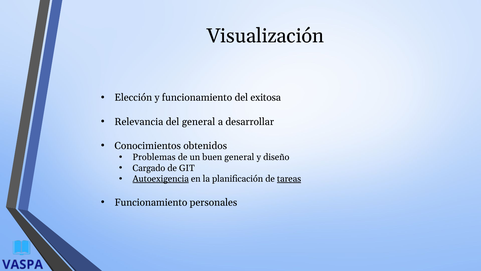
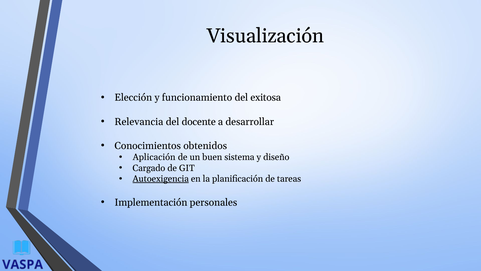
del general: general -> docente
Problemas: Problemas -> Aplicación
buen general: general -> sistema
tareas underline: present -> none
Funcionamiento at (151, 202): Funcionamiento -> Implementación
